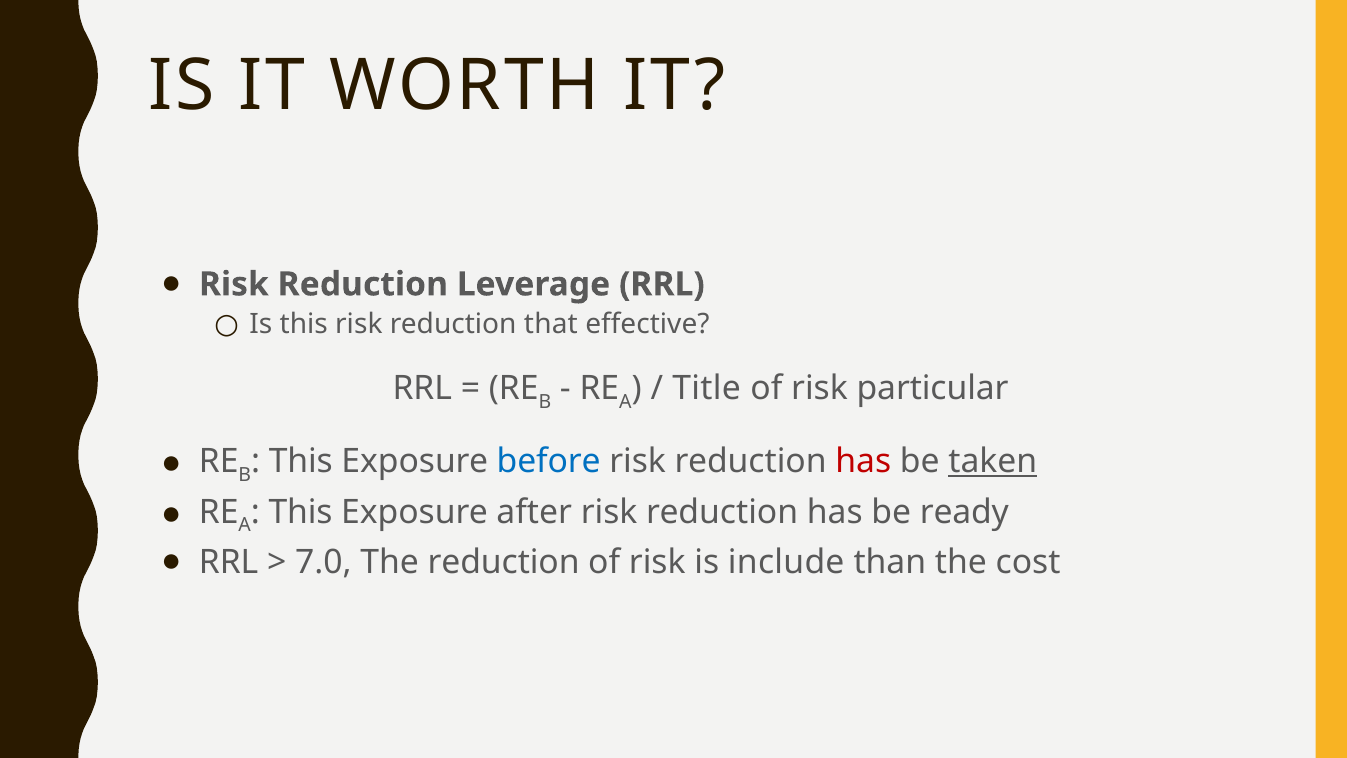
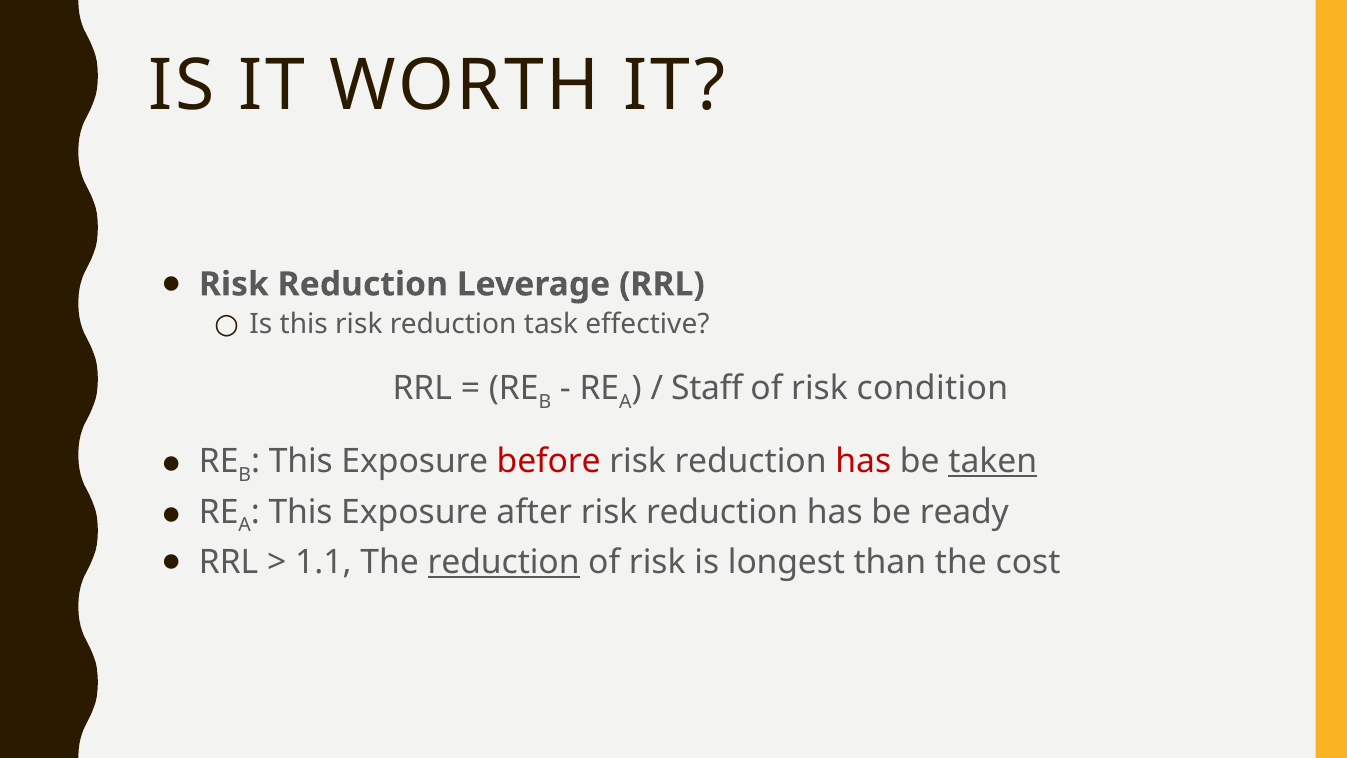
that: that -> task
Title: Title -> Staff
particular: particular -> condition
before colour: blue -> red
7.0: 7.0 -> 1.1
reduction at (504, 562) underline: none -> present
include: include -> longest
